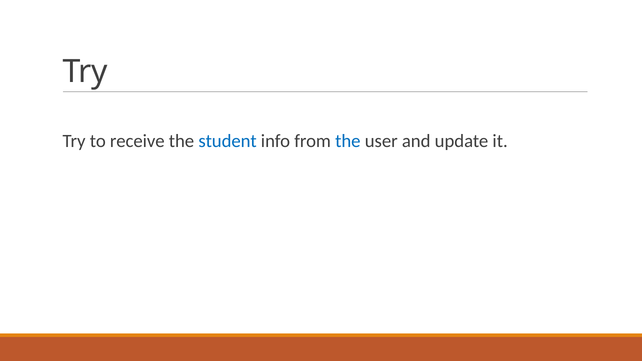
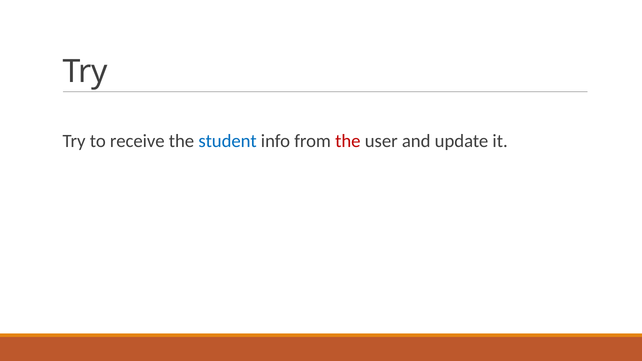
the at (348, 141) colour: blue -> red
